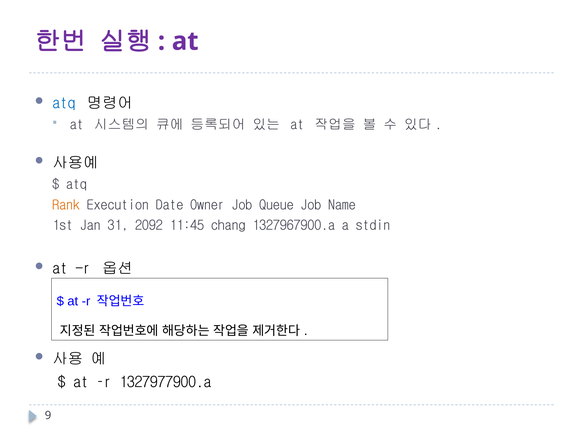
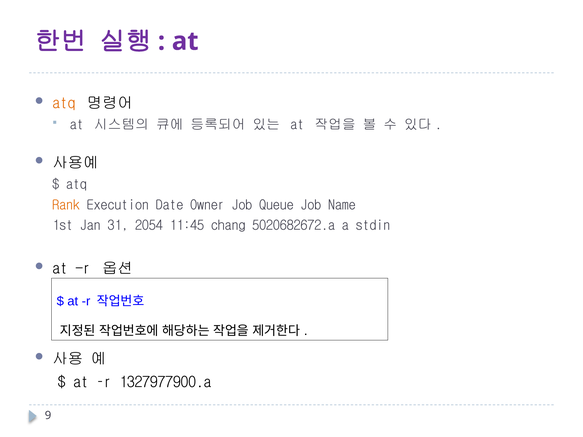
atq at (64, 103) colour: blue -> orange
2092: 2092 -> 2054
1327967900.a: 1327967900.a -> 5020682672.a
